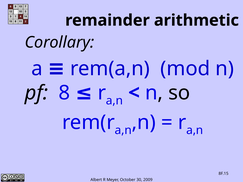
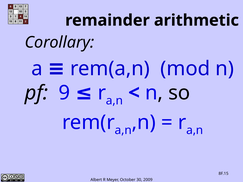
8: 8 -> 9
